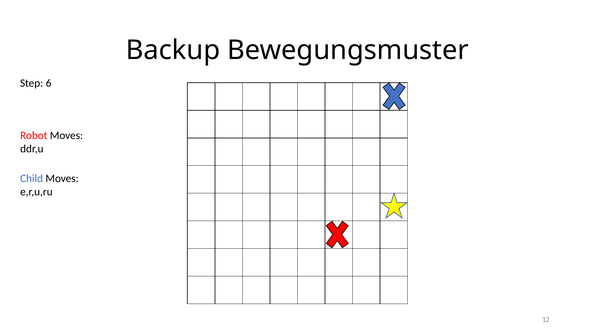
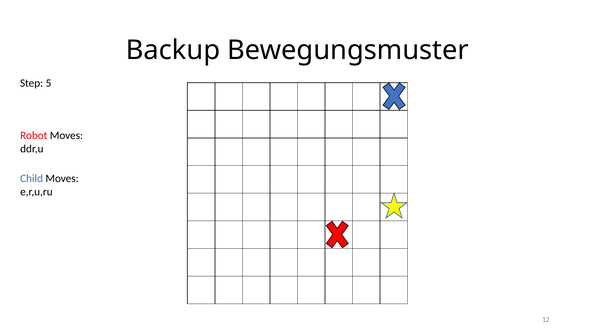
6: 6 -> 5
